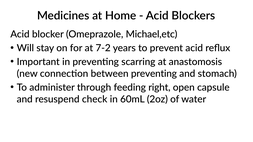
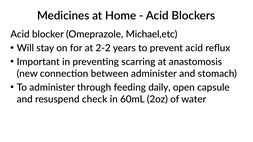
7-2: 7-2 -> 2-2
between preventing: preventing -> administer
right: right -> daily
